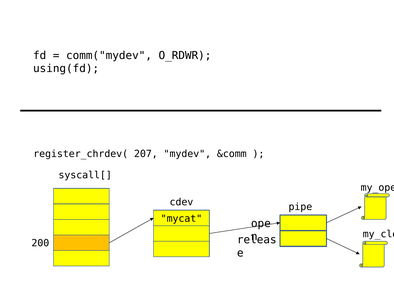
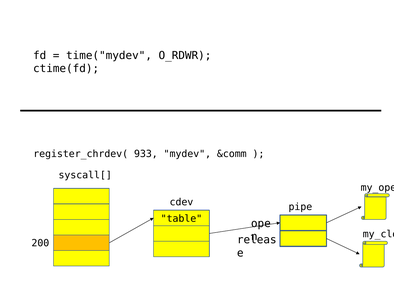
comm("mydev: comm("mydev -> time("mydev
using(fd: using(fd -> ctime(fd
207: 207 -> 933
mycat: mycat -> table
